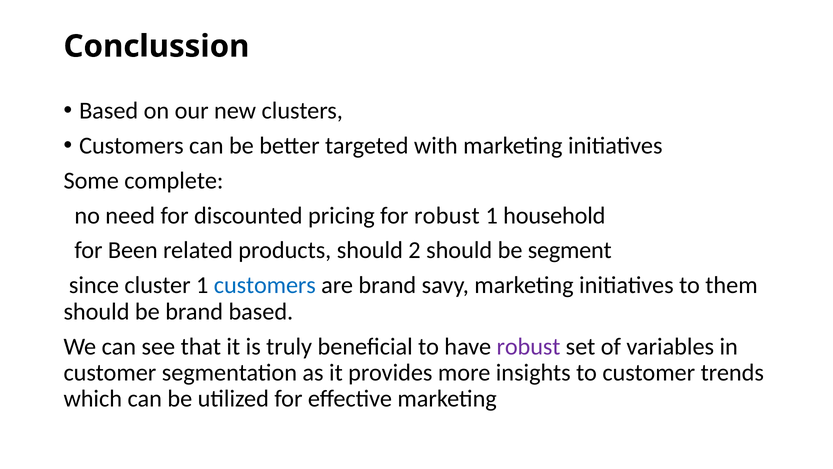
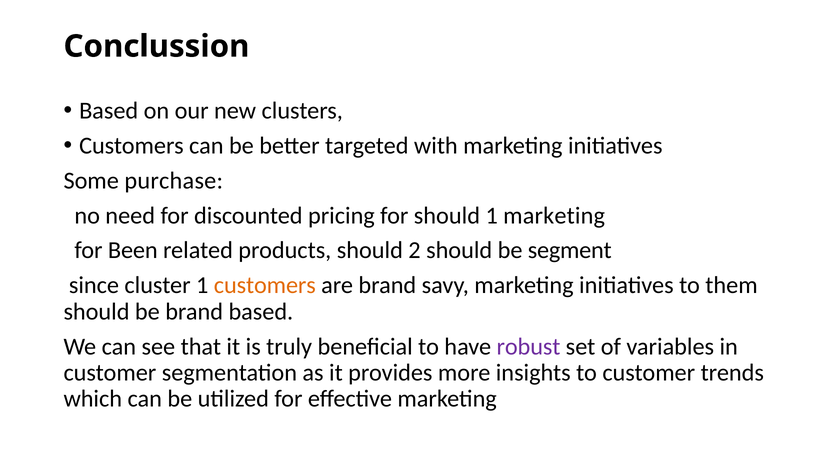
complete: complete -> purchase
for robust: robust -> should
1 household: household -> marketing
customers at (265, 285) colour: blue -> orange
